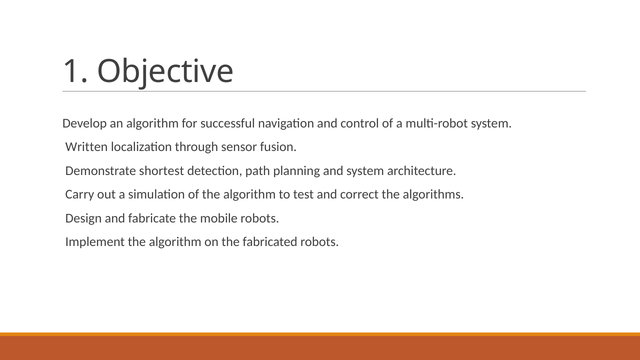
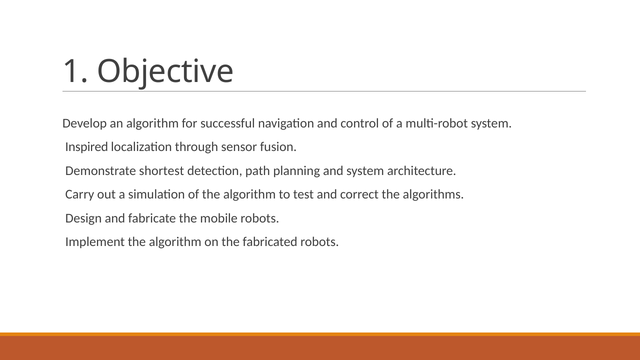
Written: Written -> Inspired
